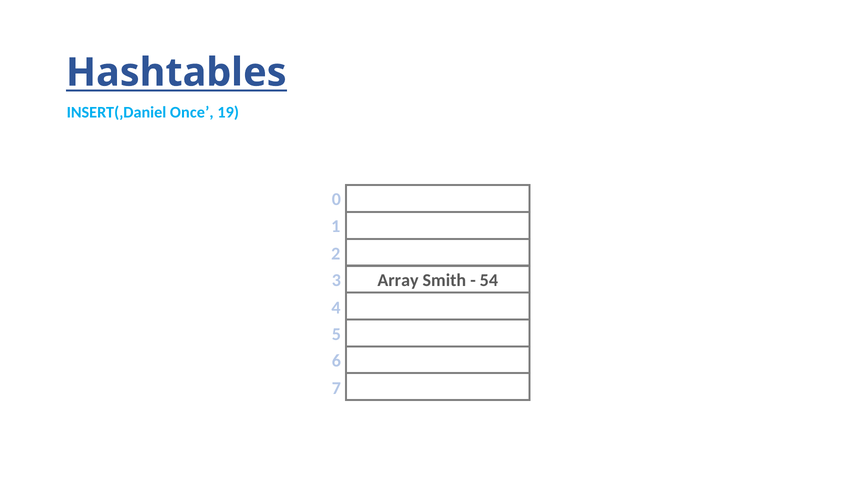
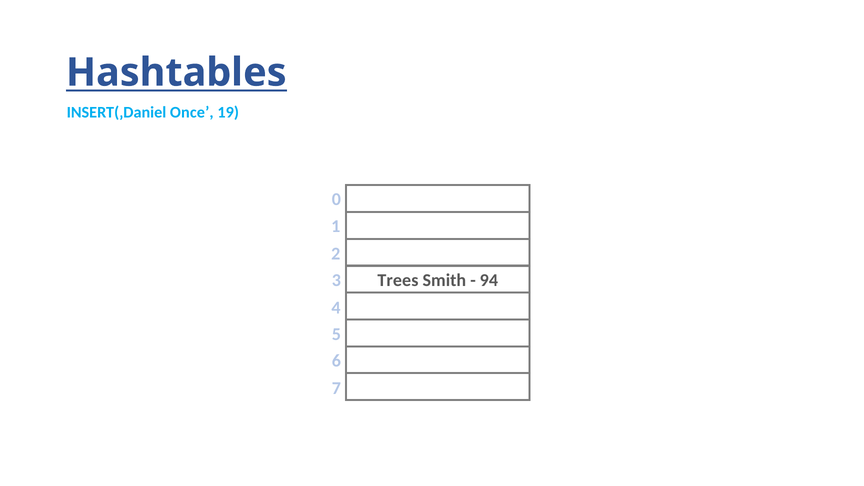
Array: Array -> Trees
54: 54 -> 94
